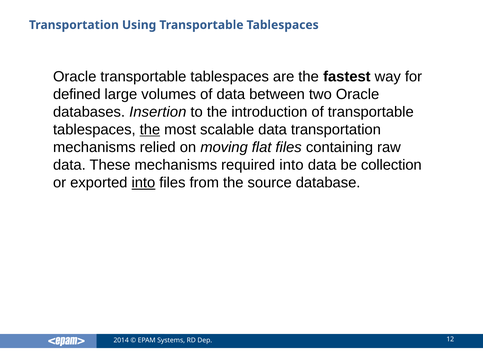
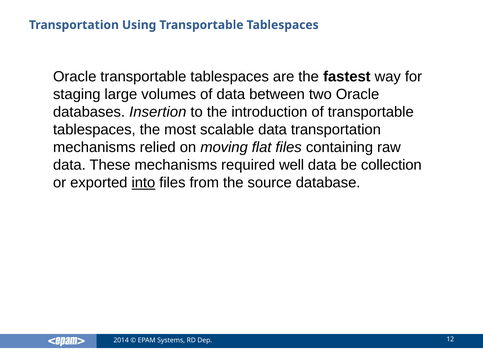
defined: defined -> staging
the at (150, 130) underline: present -> none
required into: into -> well
